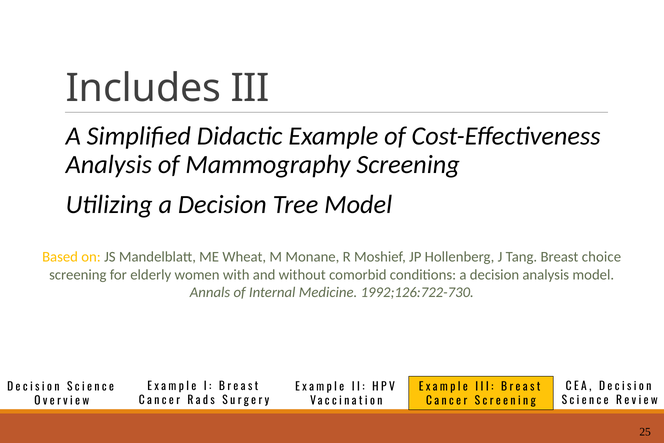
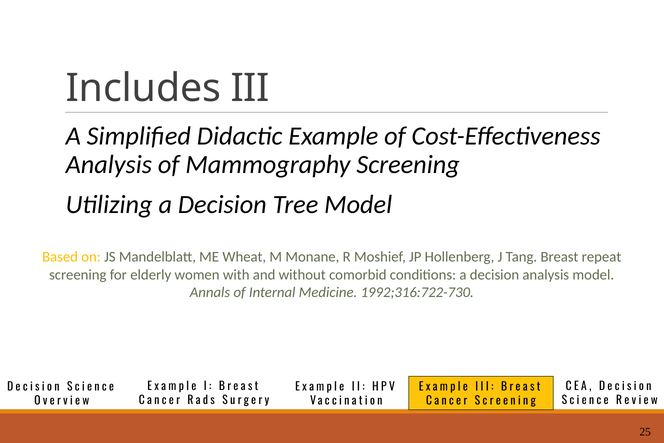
choice: choice -> repeat
1992;126:722-730: 1992;126:722-730 -> 1992;316:722-730
